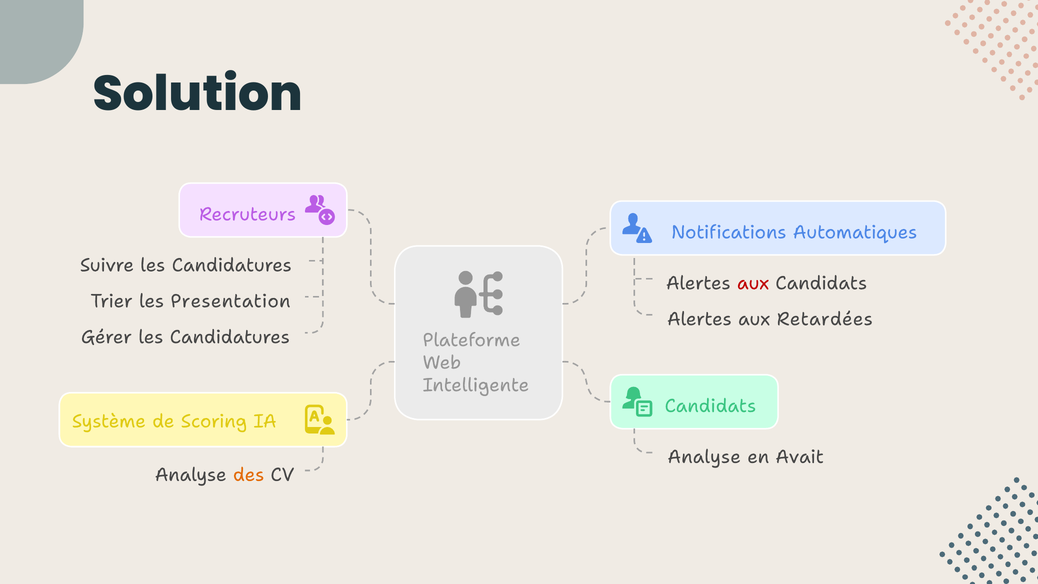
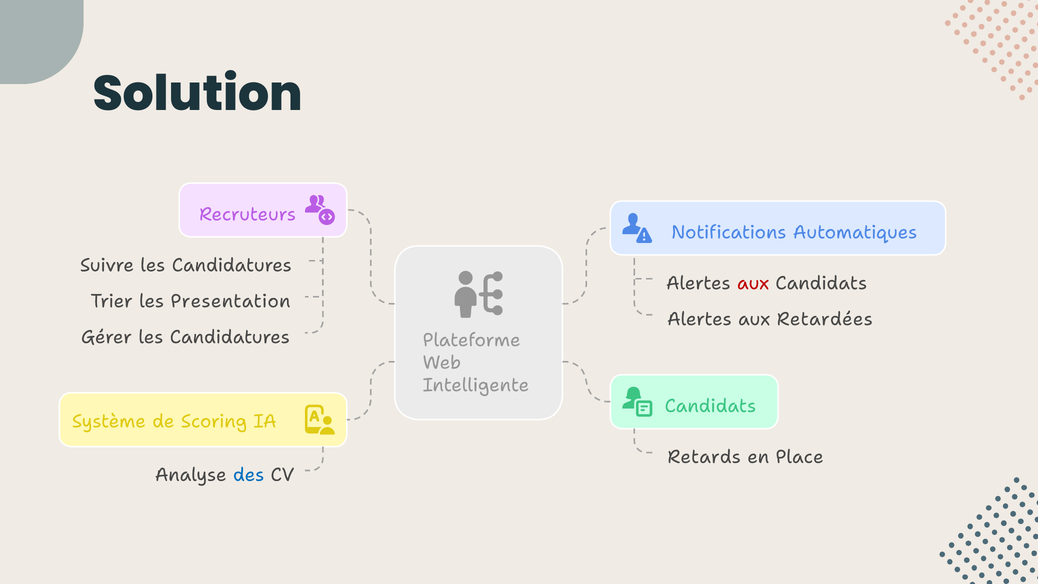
Analyse at (704, 457): Analyse -> Retards
Avait: Avait -> Place
des colour: orange -> blue
